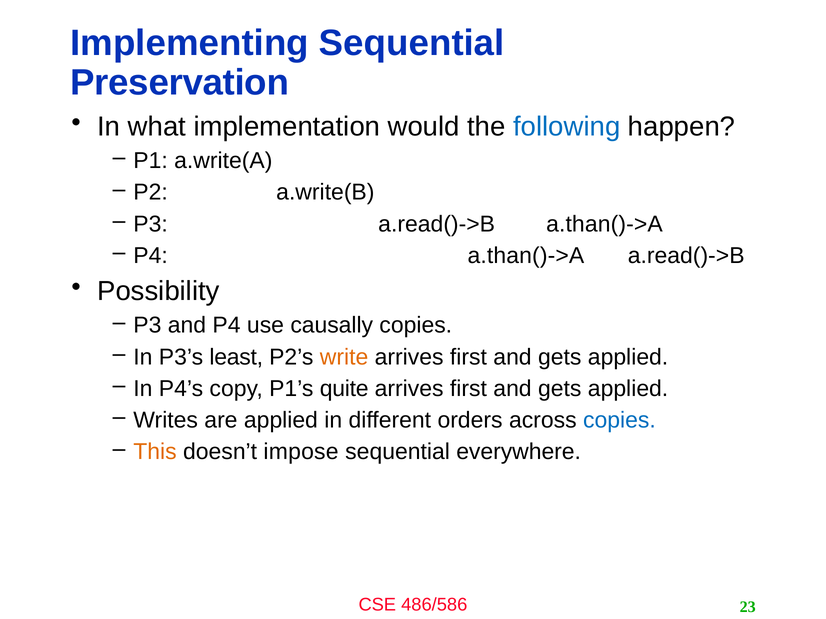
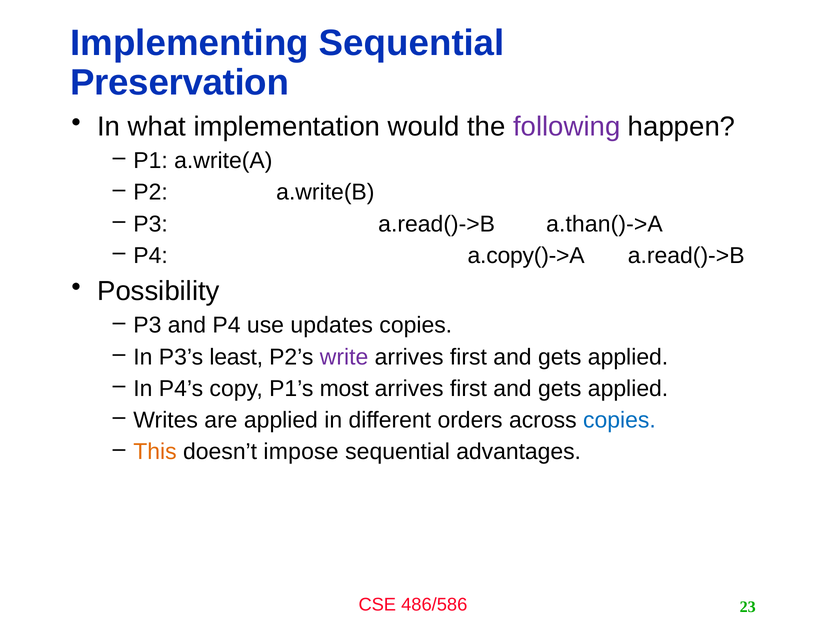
following colour: blue -> purple
P4 a.than()->A: a.than()->A -> a.copy()->A
causally: causally -> updates
write colour: orange -> purple
quite: quite -> most
everywhere: everywhere -> advantages
